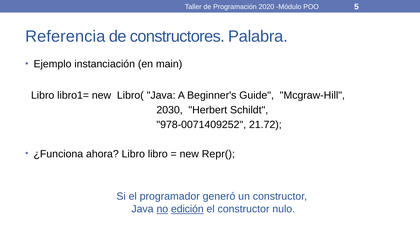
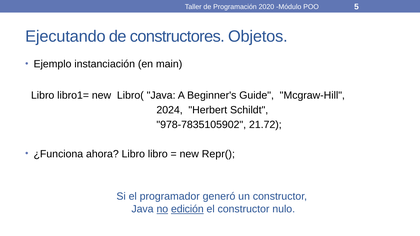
Referencia: Referencia -> Ejecutando
Palabra: Palabra -> Objetos
2030: 2030 -> 2024
978-0071409252: 978-0071409252 -> 978-7835105902
